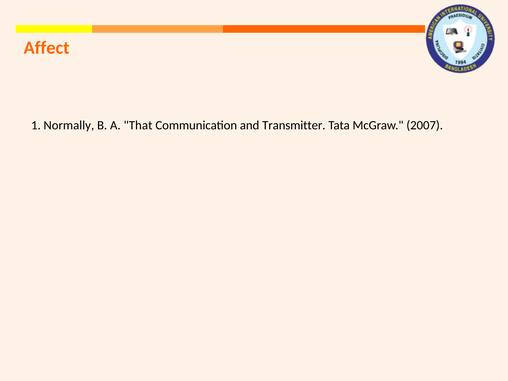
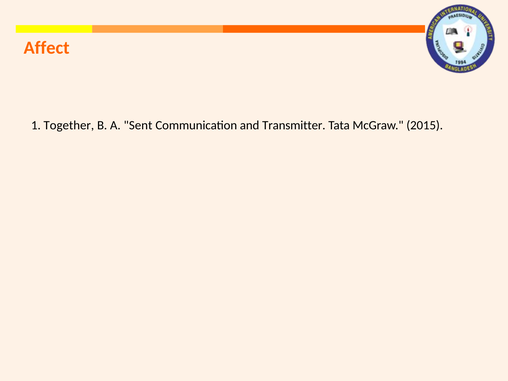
Normally: Normally -> Together
That: That -> Sent
2007: 2007 -> 2015
